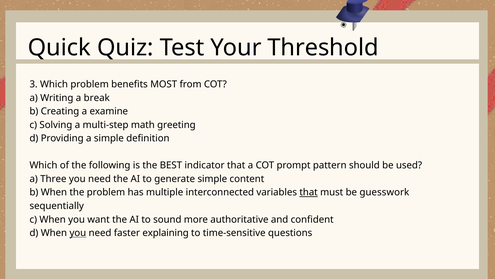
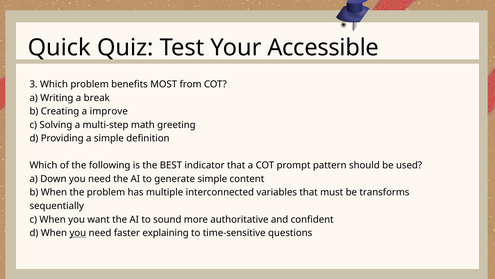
Threshold: Threshold -> Accessible
examine: examine -> improve
Three: Three -> Down
that at (309, 192) underline: present -> none
guesswork: guesswork -> transforms
